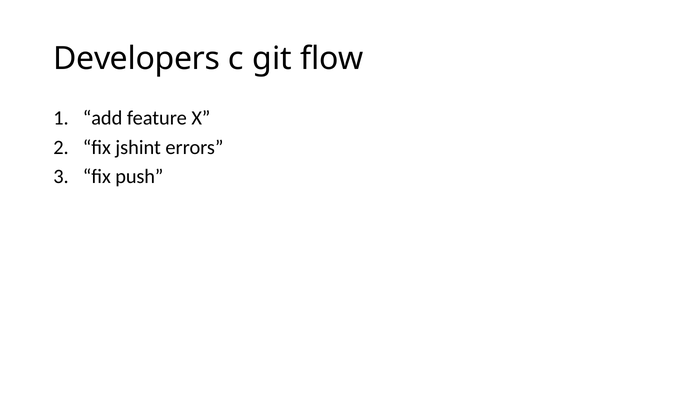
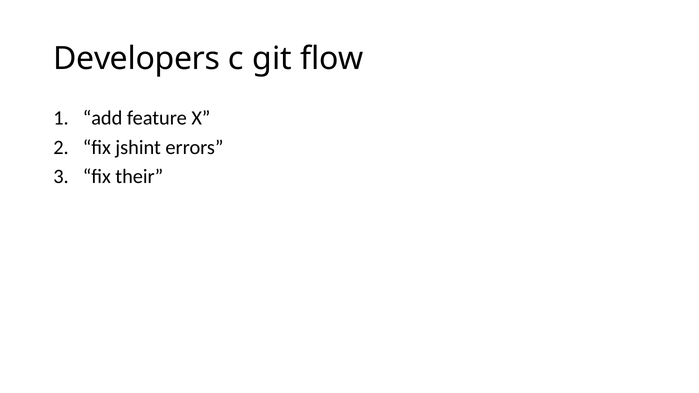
push: push -> their
